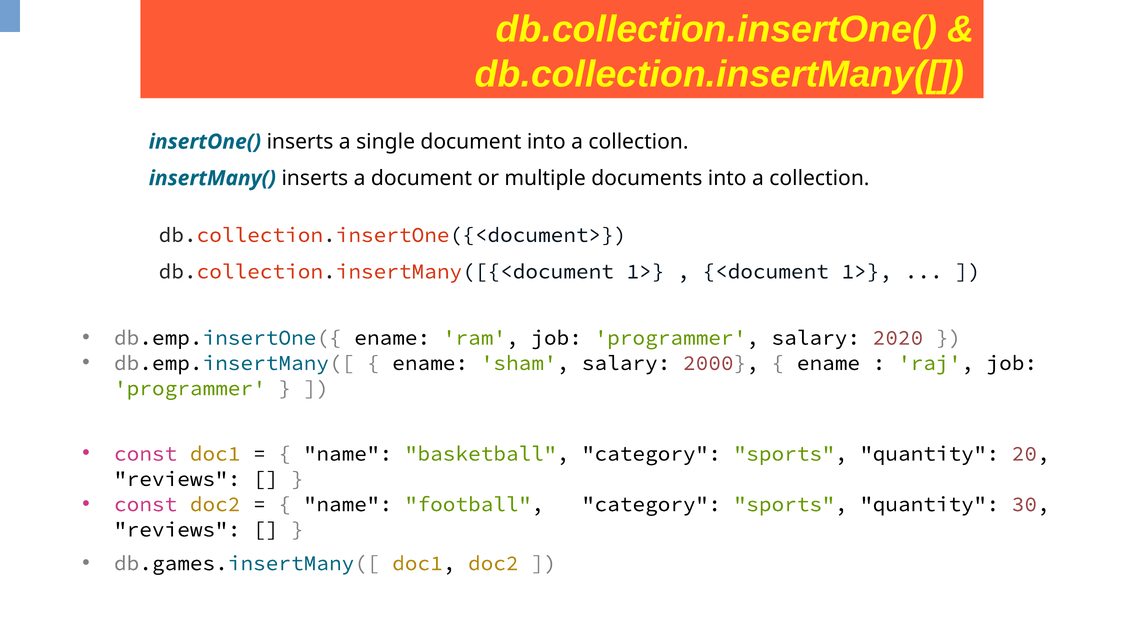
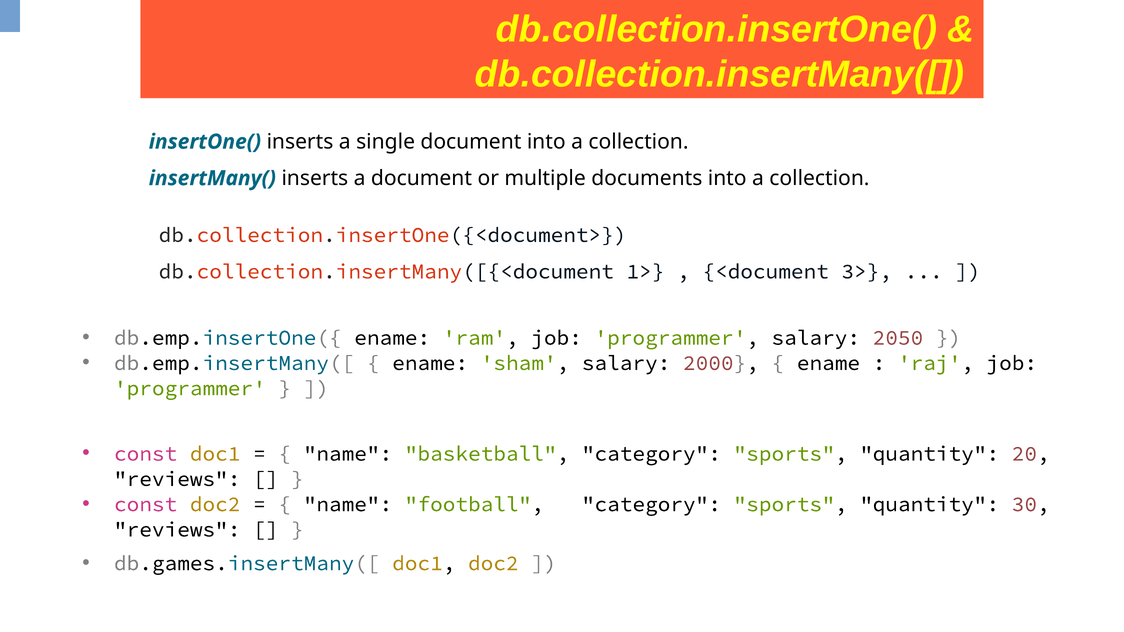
<document 1>: 1> -> 3>
2020: 2020 -> 2050
